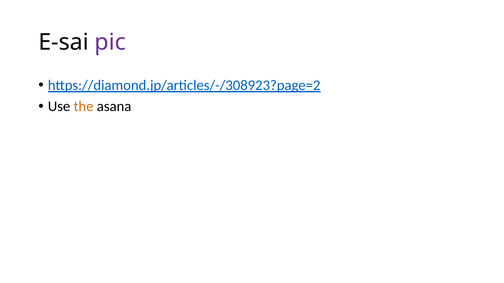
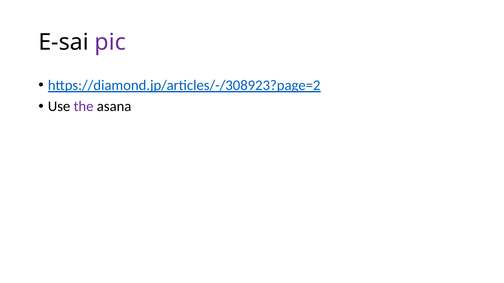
the colour: orange -> purple
